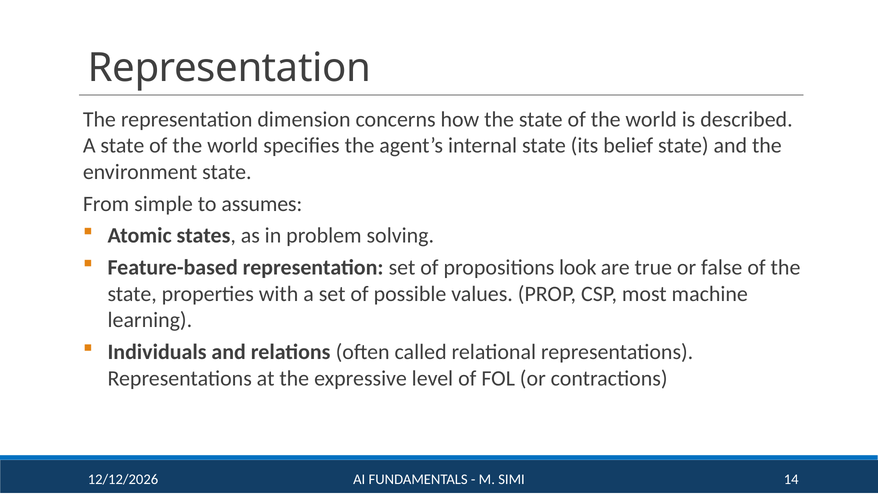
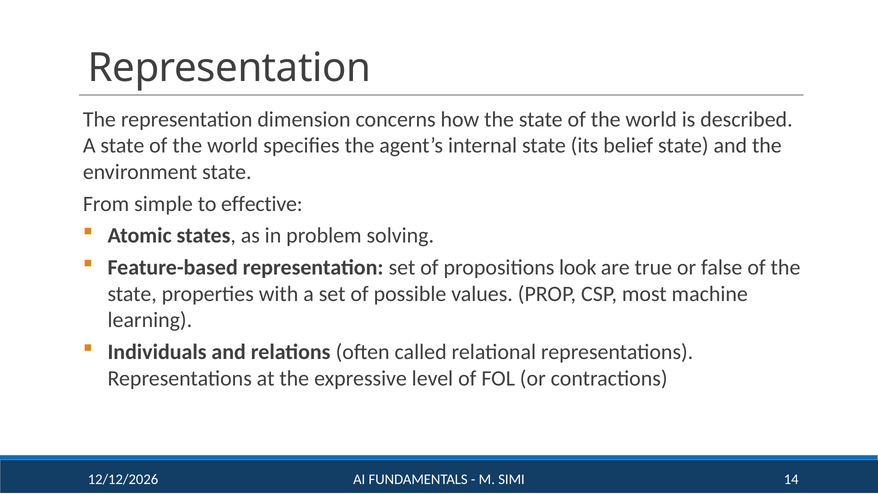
assumes: assumes -> effective
